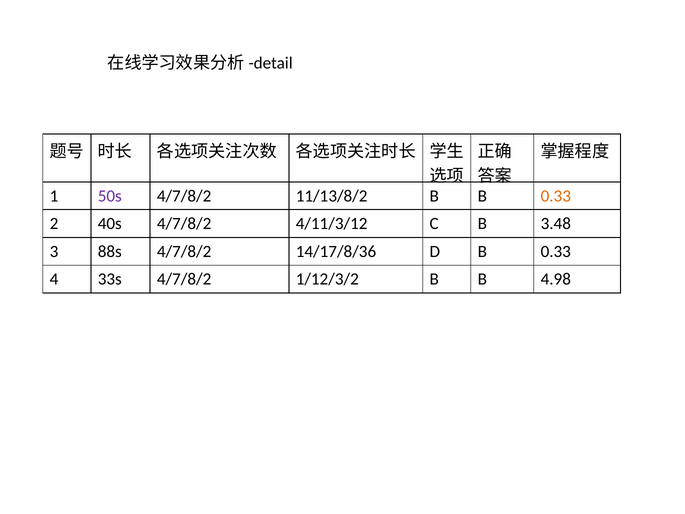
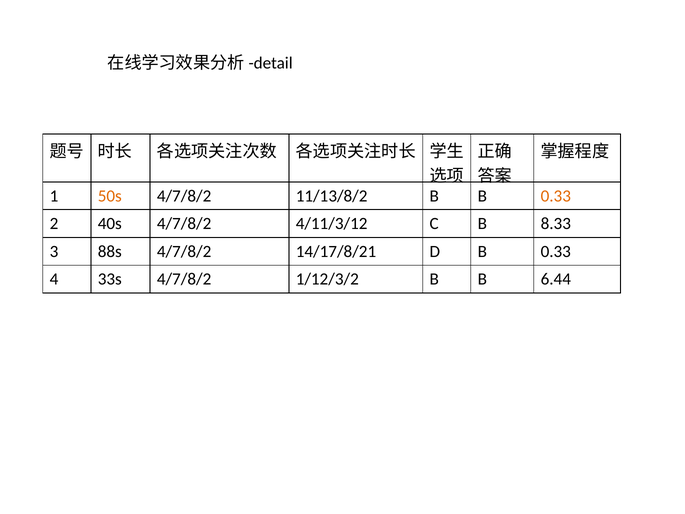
50s colour: purple -> orange
3.48: 3.48 -> 8.33
14/17/8/36: 14/17/8/36 -> 14/17/8/21
4.98: 4.98 -> 6.44
